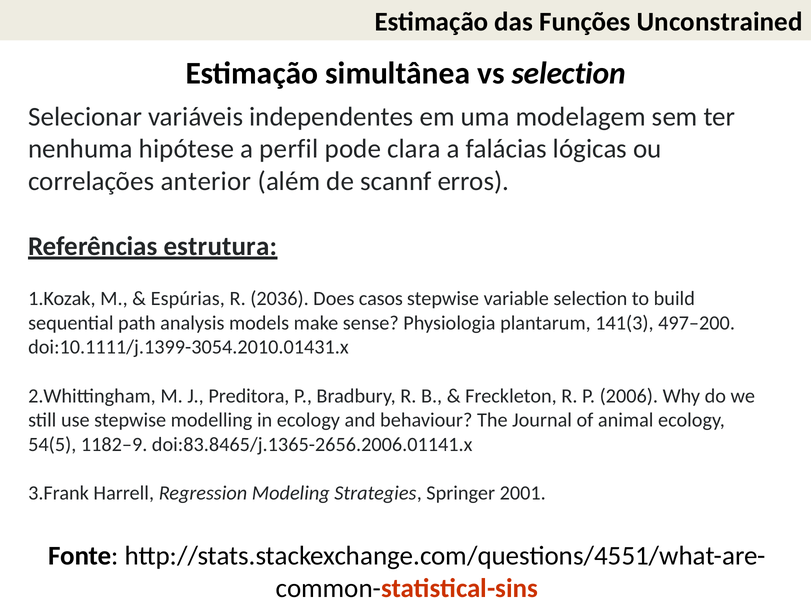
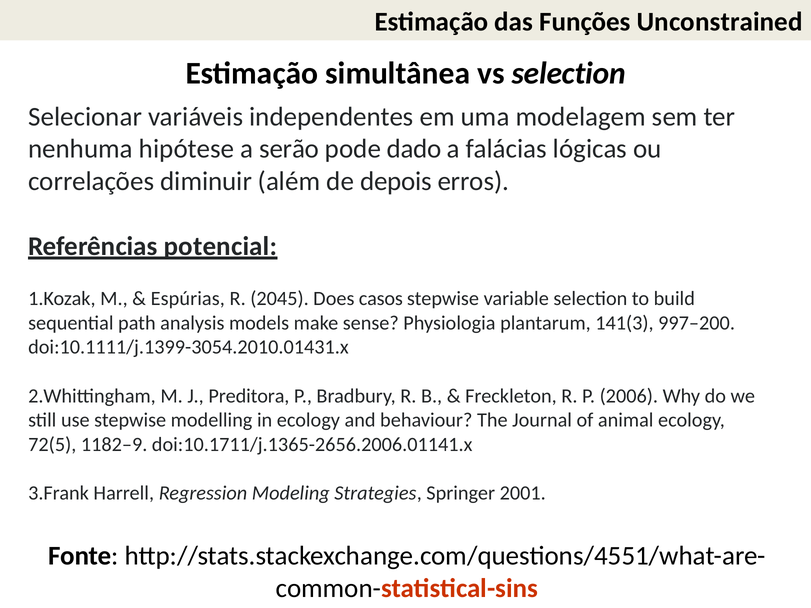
perfil: perfil -> serão
clara: clara -> dado
anterior: anterior -> diminuir
scannf: scannf -> depois
estrutura: estrutura -> potencial
2036: 2036 -> 2045
497–200: 497–200 -> 997–200
54(5: 54(5 -> 72(5
doi:83.8465/j.1365-2656.2006.01141.x: doi:83.8465/j.1365-2656.2006.01141.x -> doi:10.1711/j.1365-2656.2006.01141.x
